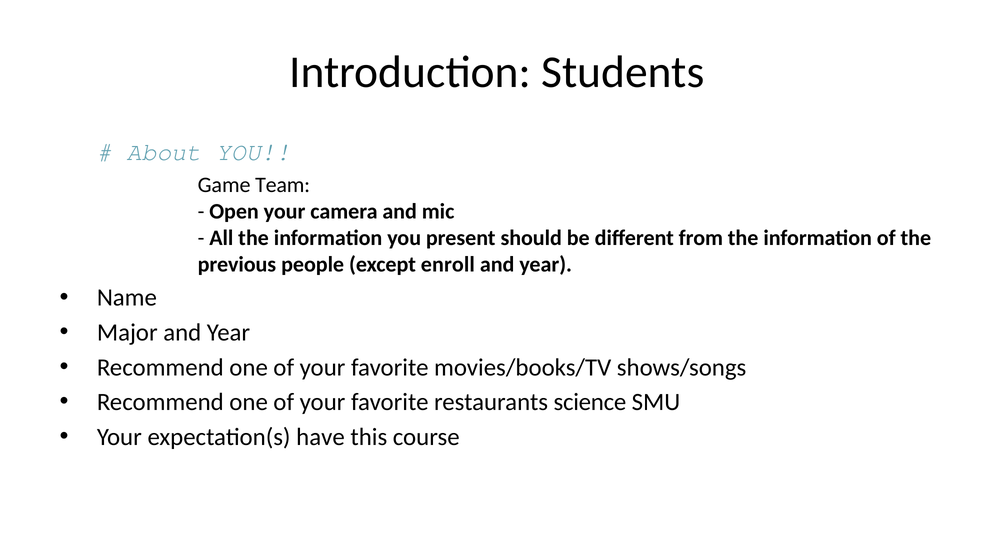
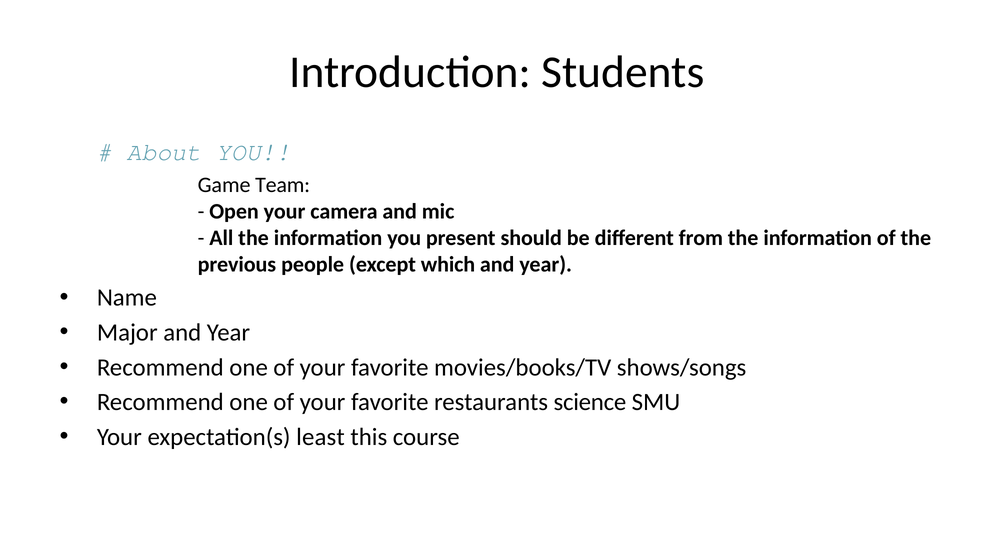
enroll: enroll -> which
have: have -> least
